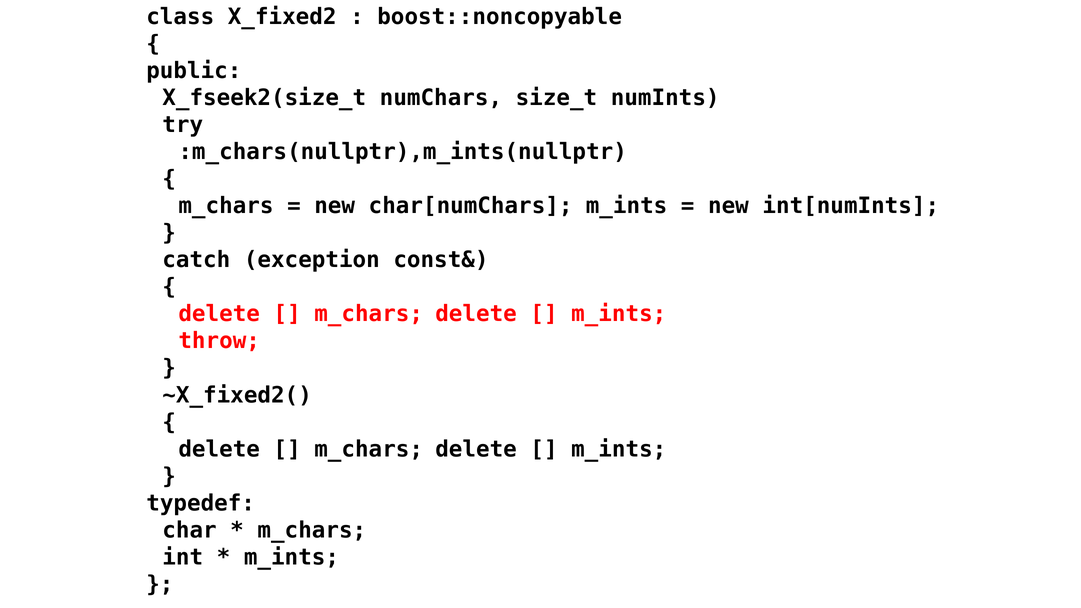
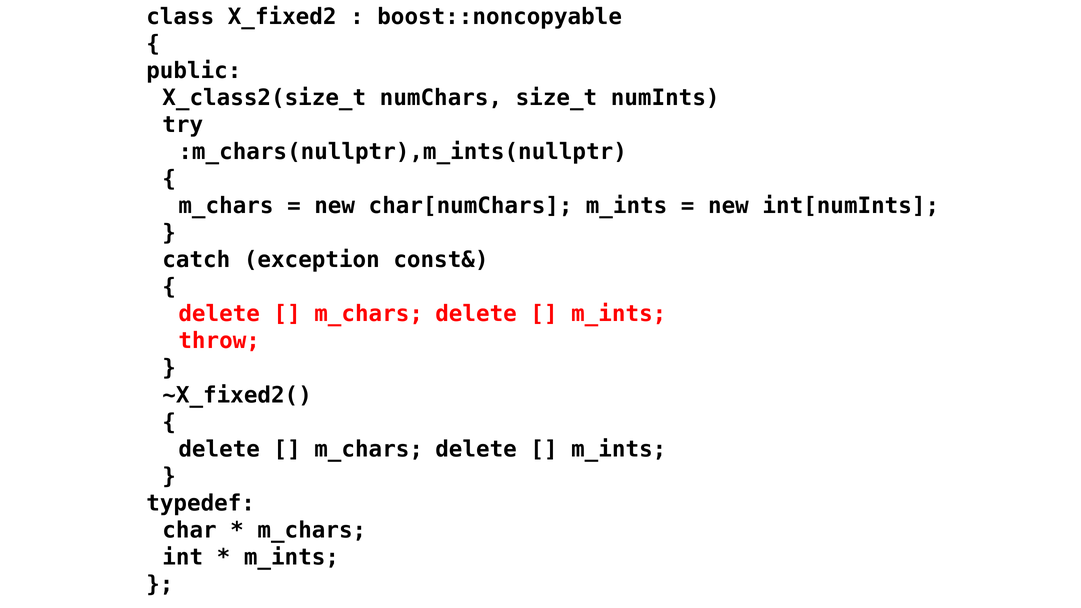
X_fseek2(size_t: X_fseek2(size_t -> X_class2(size_t
